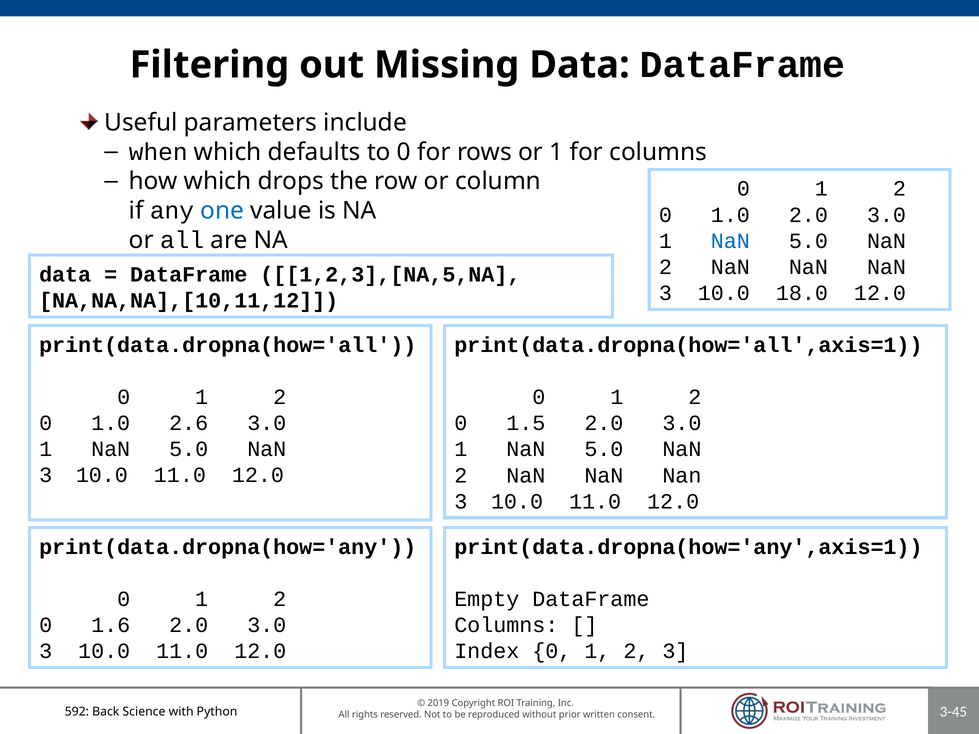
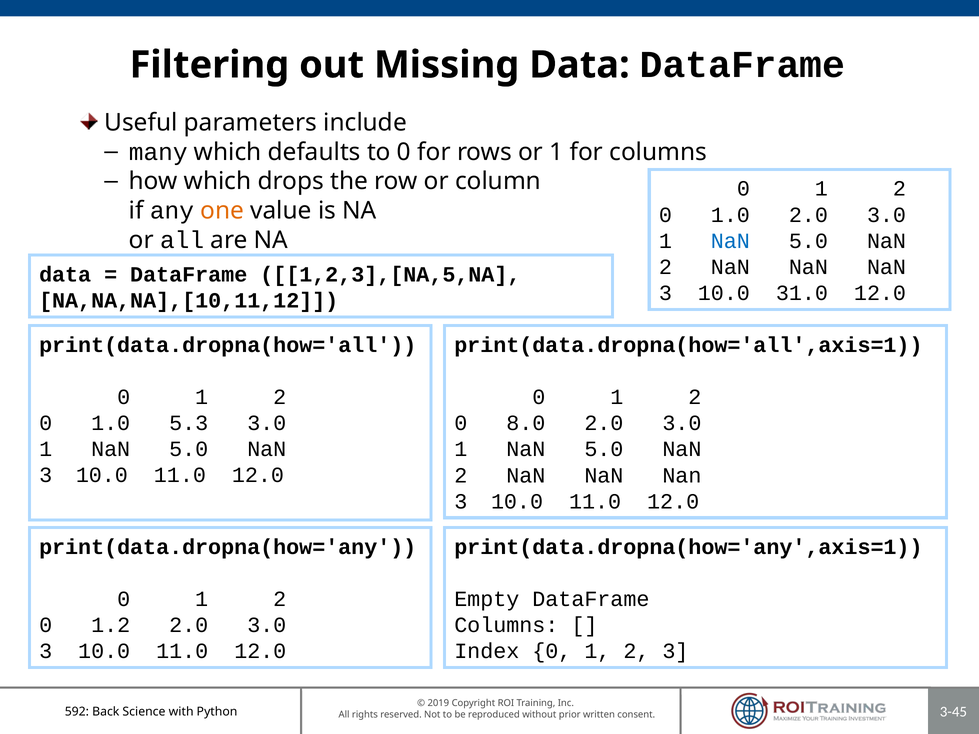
when: when -> many
one colour: blue -> orange
18.0: 18.0 -> 31.0
2.6: 2.6 -> 5.3
1.5: 1.5 -> 8.0
1.6: 1.6 -> 1.2
